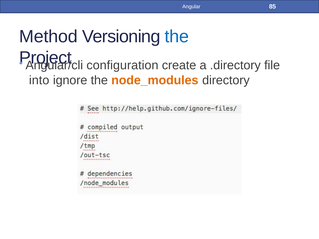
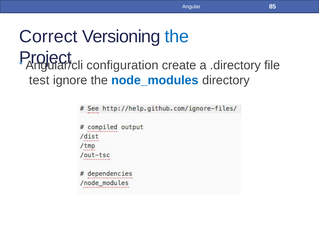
Method: Method -> Correct
into: into -> test
node_modules colour: orange -> blue
